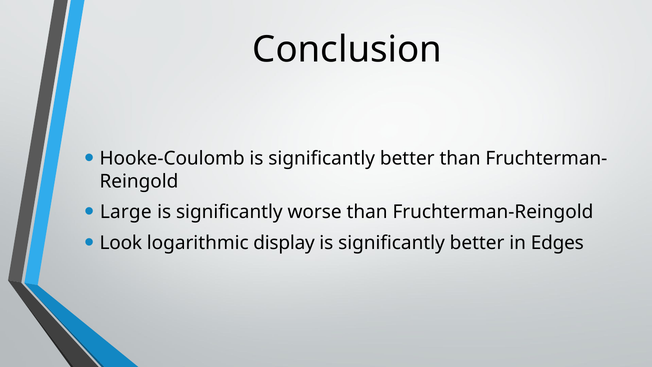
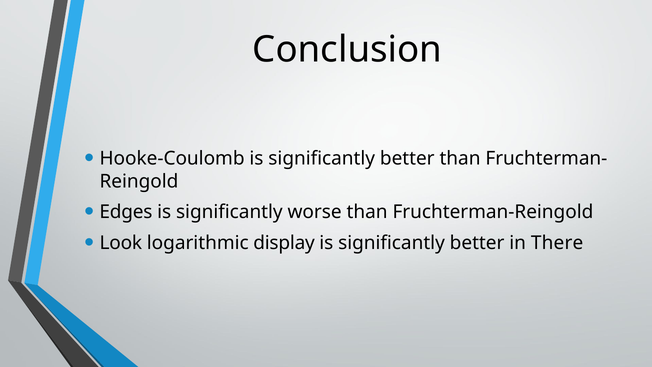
Large: Large -> Edges
Edges: Edges -> There
